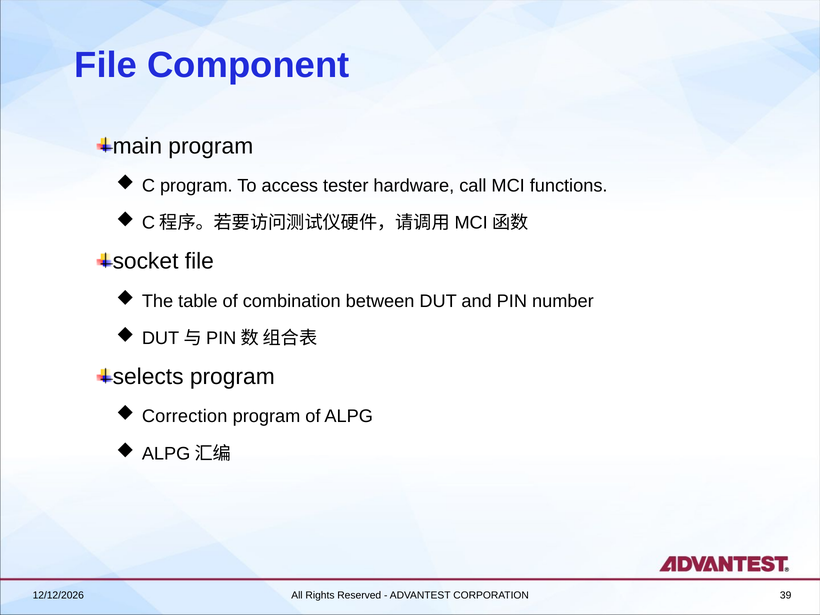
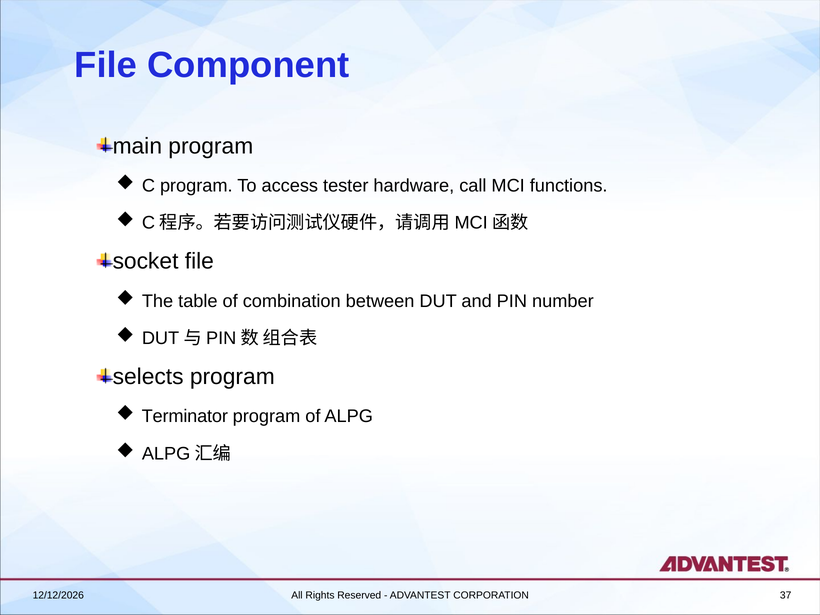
Correction: Correction -> Terminator
39: 39 -> 37
